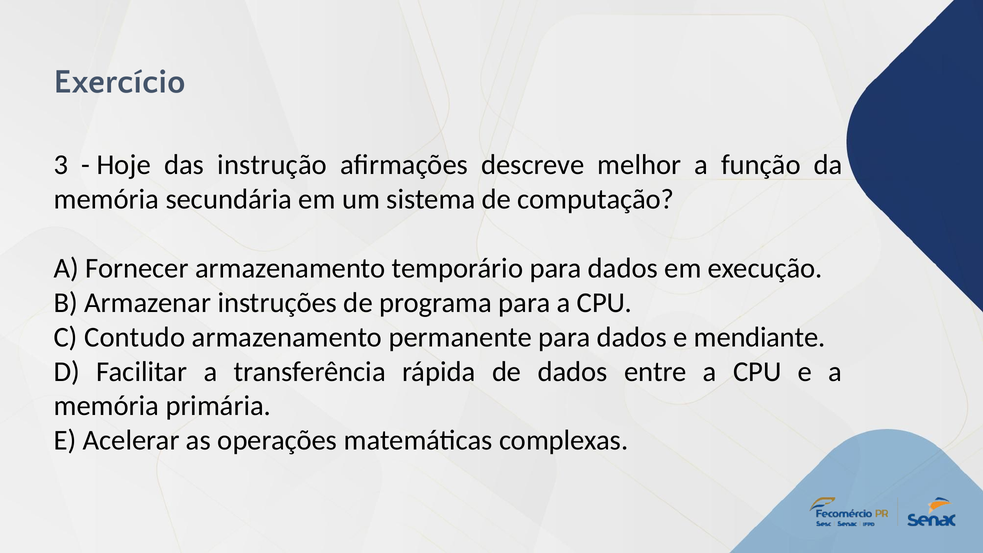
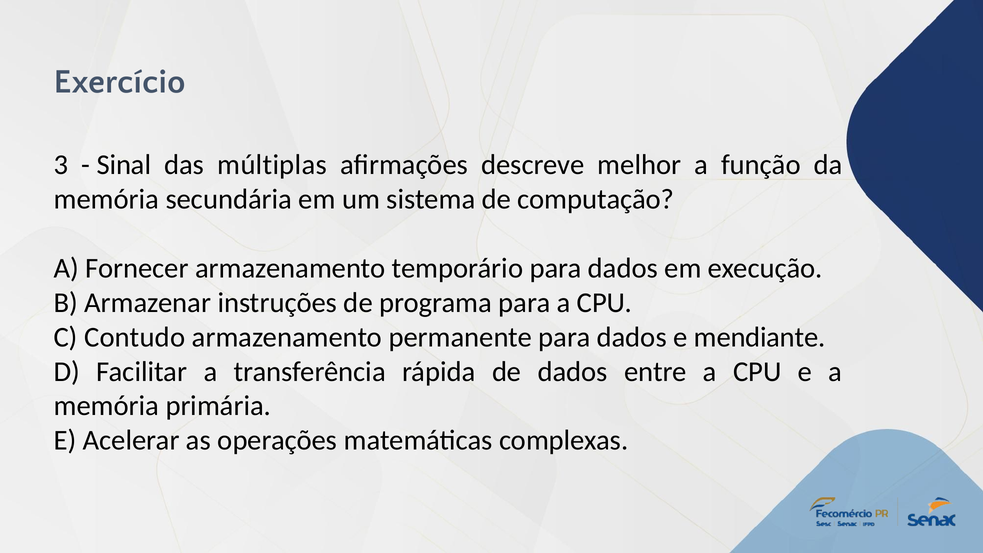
Hoje: Hoje -> Sinal
instrução: instrução -> múltiplas
